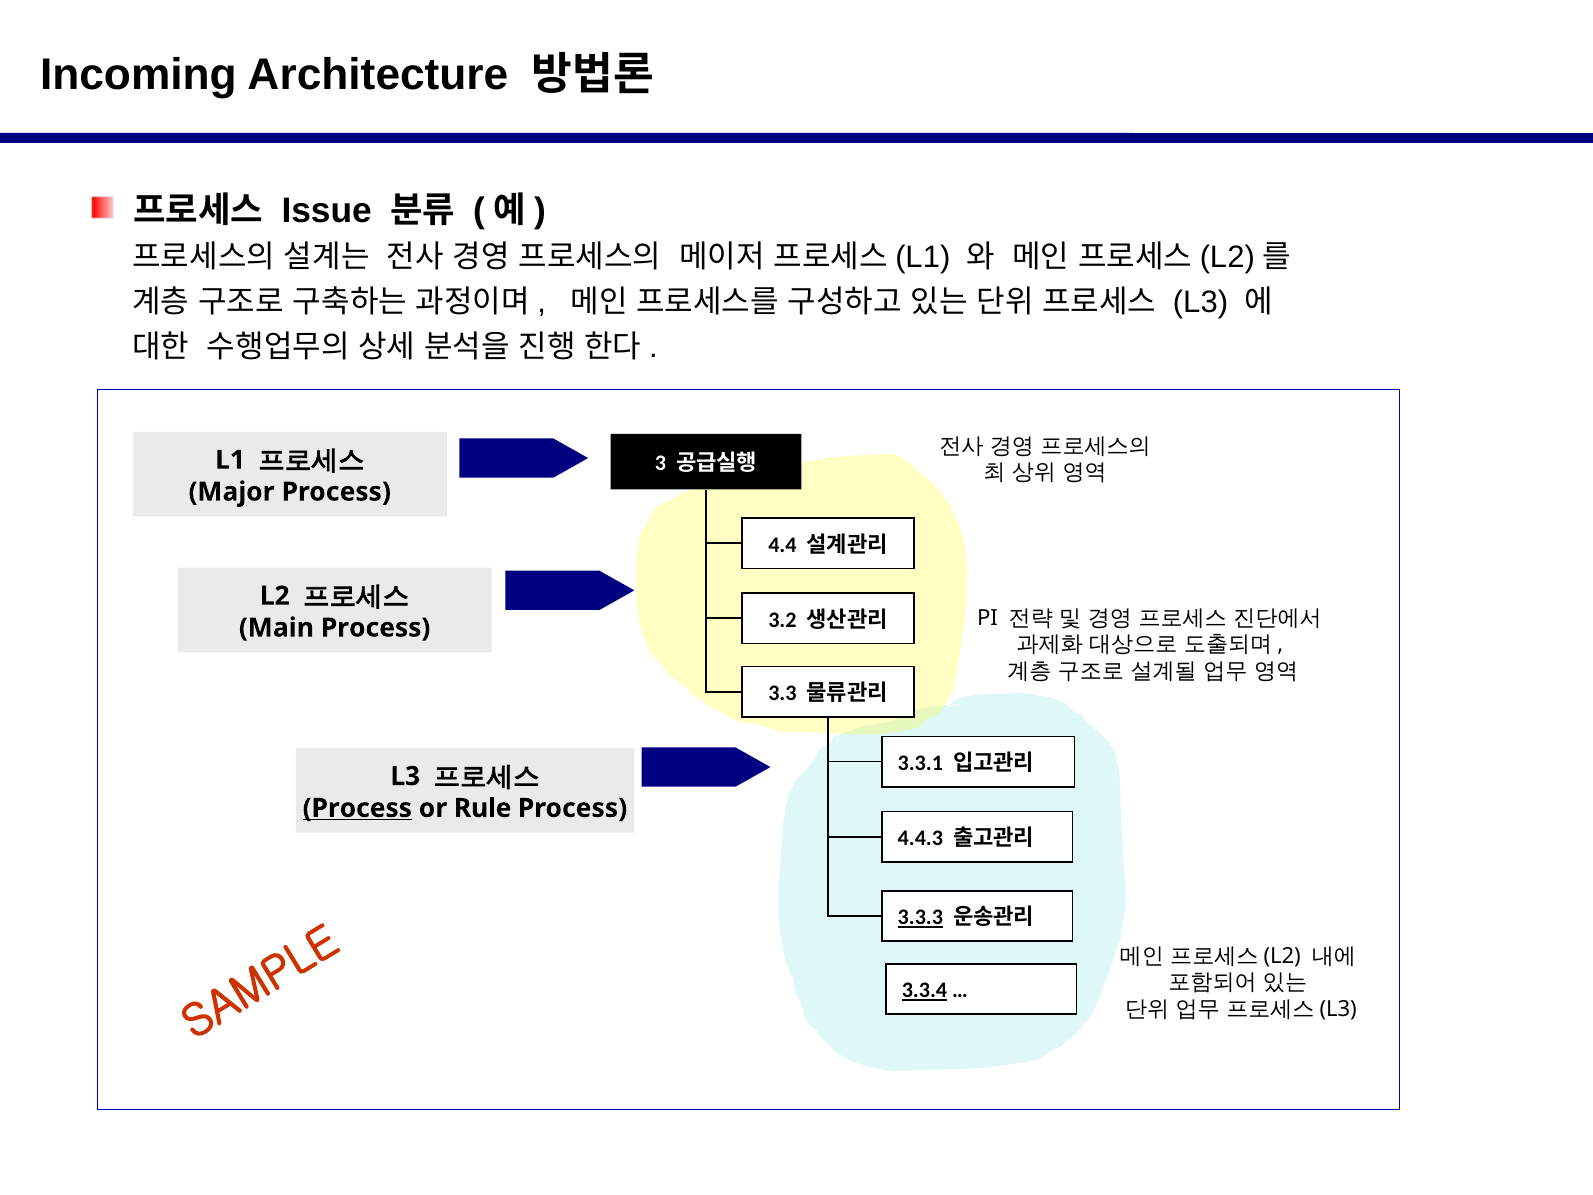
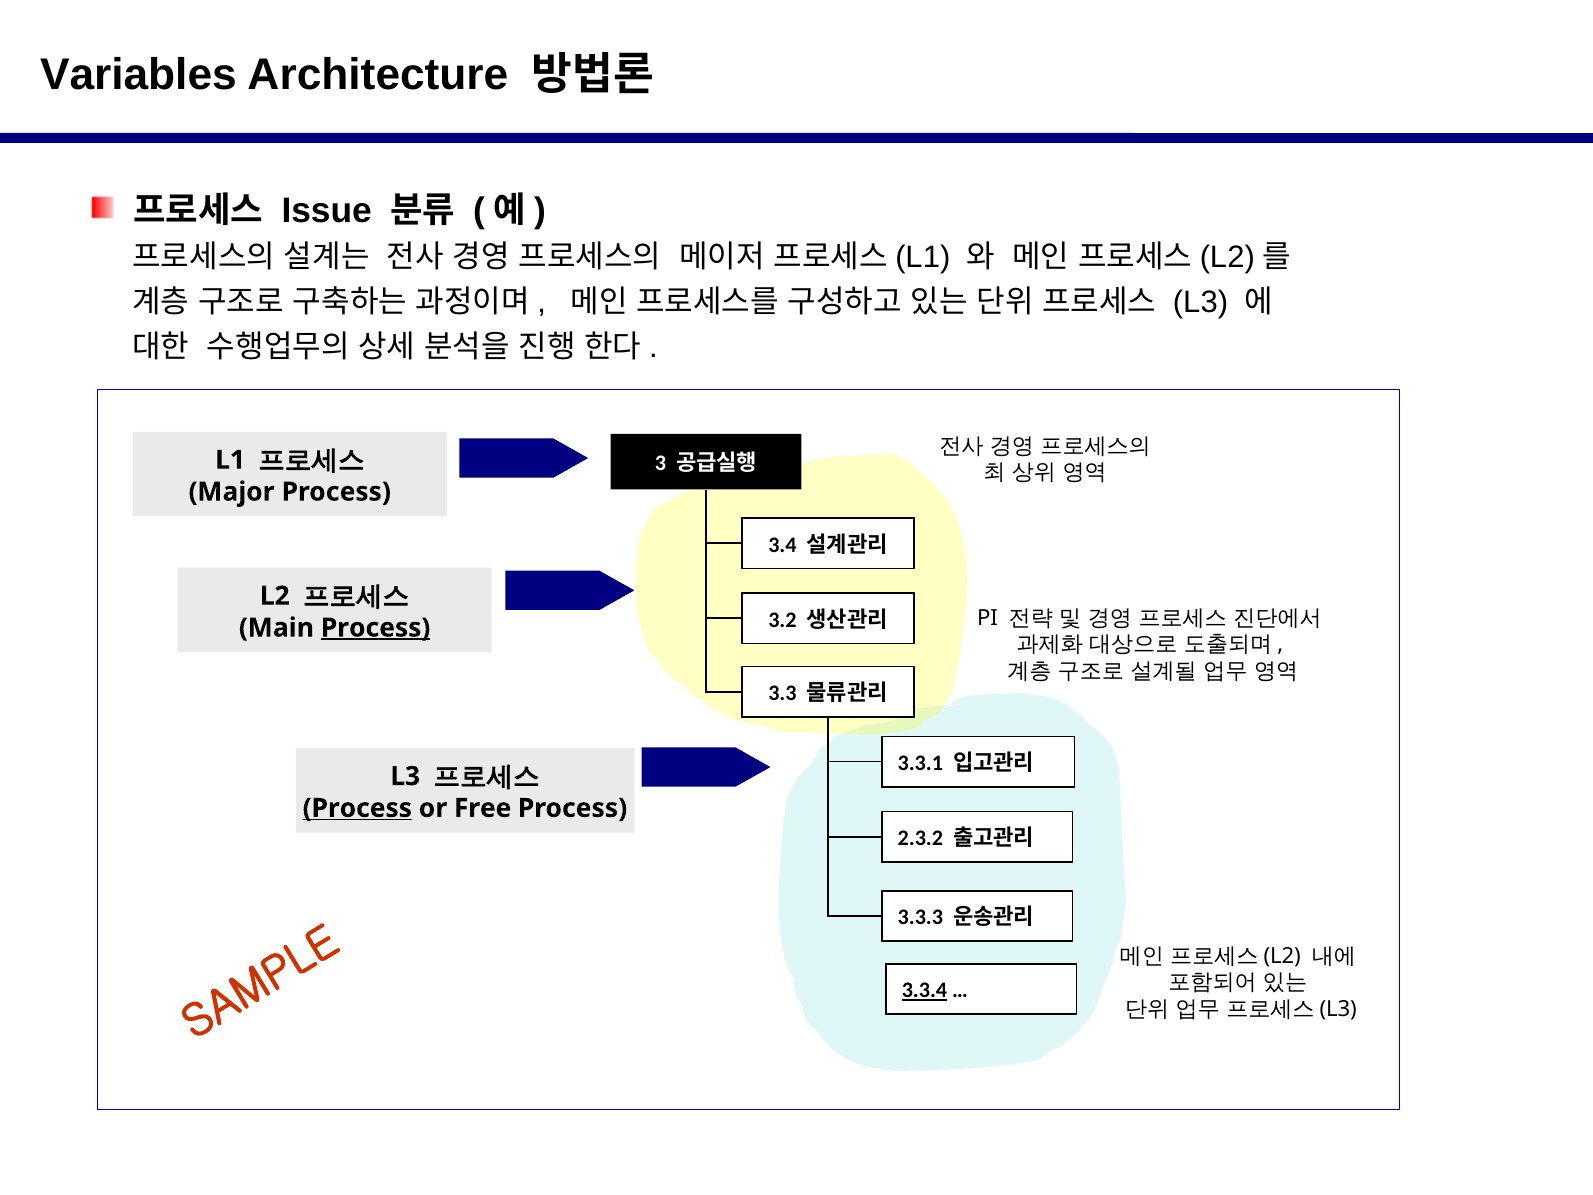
Incoming: Incoming -> Variables
4.4: 4.4 -> 3.4
Process at (376, 628) underline: none -> present
Rule: Rule -> Free
4.4.3: 4.4.3 -> 2.3.2
3.3.3 underline: present -> none
